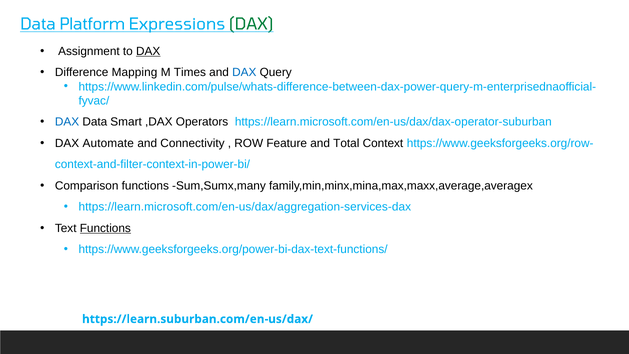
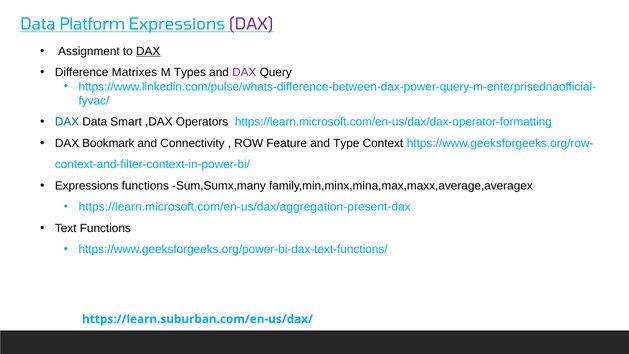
DAX at (251, 24) colour: green -> purple
Mapping: Mapping -> Matrixes
Times: Times -> Types
DAX at (244, 72) colour: blue -> purple
https://learn.microsoft.com/en-us/dax/dax-operator-suburban: https://learn.microsoft.com/en-us/dax/dax-operator-suburban -> https://learn.microsoft.com/en-us/dax/dax-operator-formatting
Automate: Automate -> Bookmark
Total: Total -> Type
Comparison at (87, 186): Comparison -> Expressions
https://learn.microsoft.com/en-us/dax/aggregation-services-dax: https://learn.microsoft.com/en-us/dax/aggregation-services-dax -> https://learn.microsoft.com/en-us/dax/aggregation-present-dax
Functions at (105, 228) underline: present -> none
